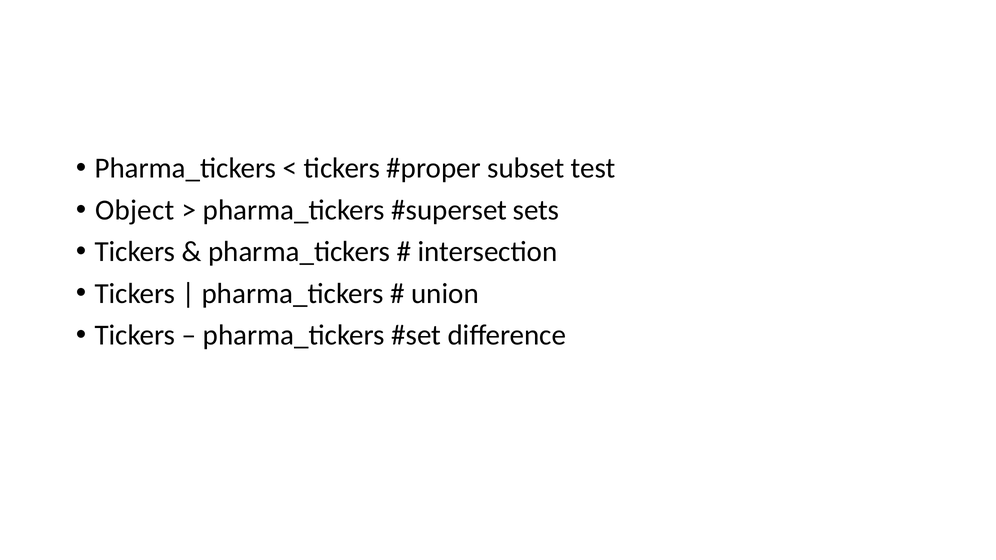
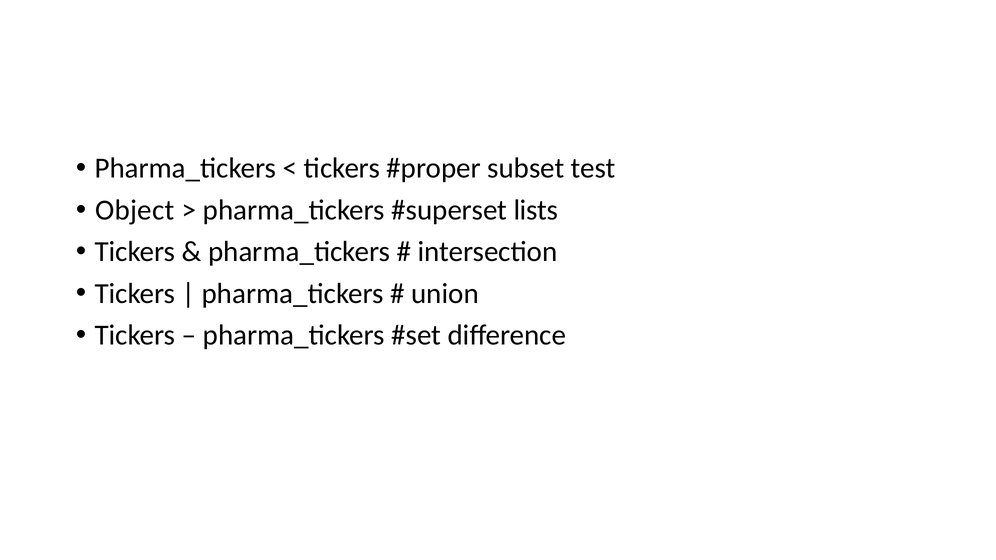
sets: sets -> lists
